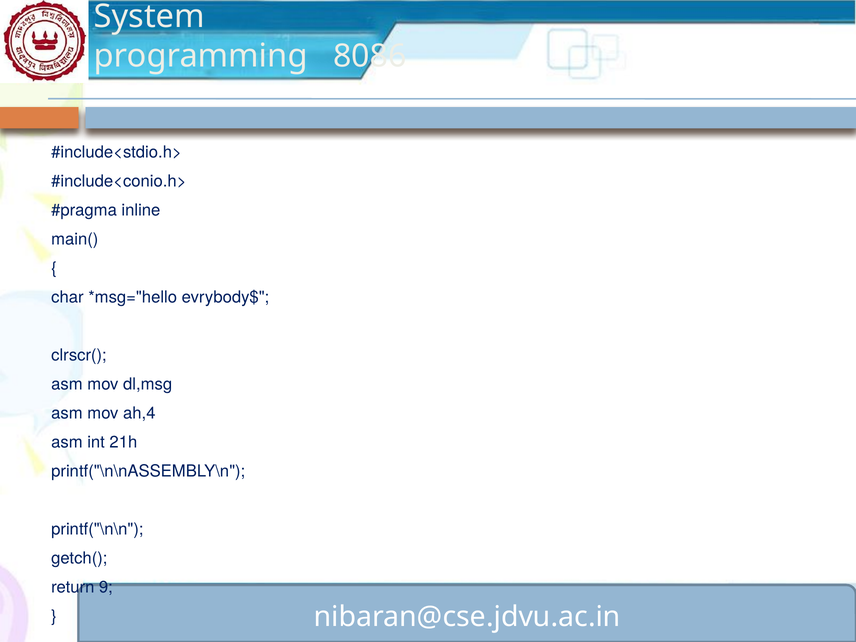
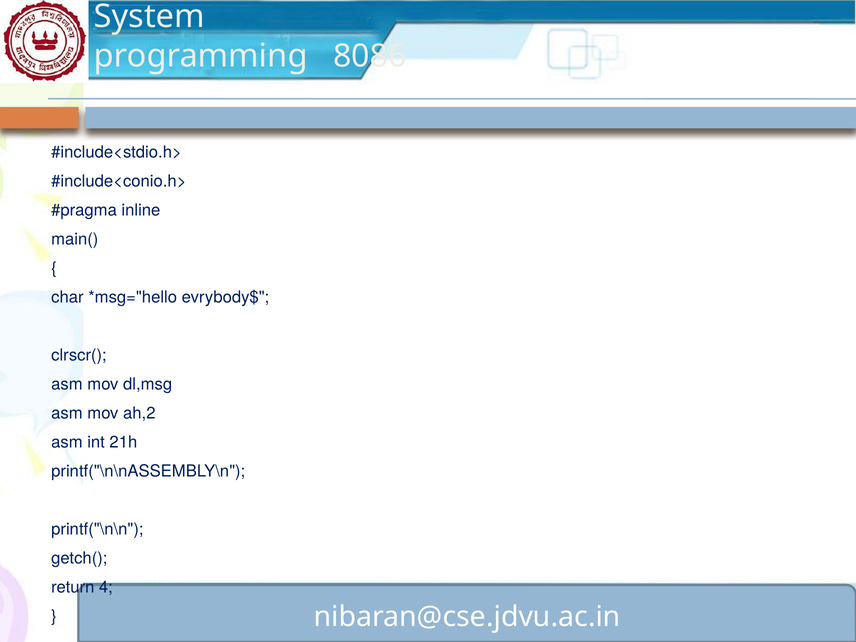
ah,4: ah,4 -> ah,2
9: 9 -> 4
